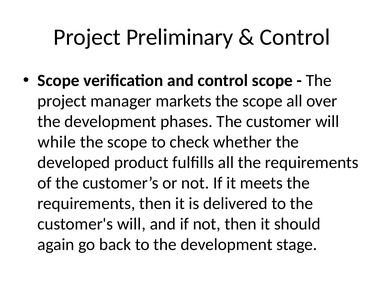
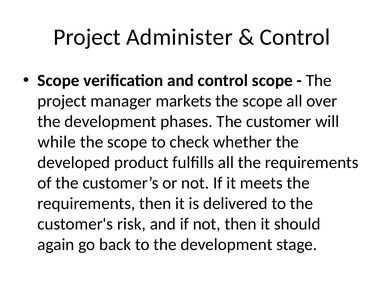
Preliminary: Preliminary -> Administer
customer's will: will -> risk
